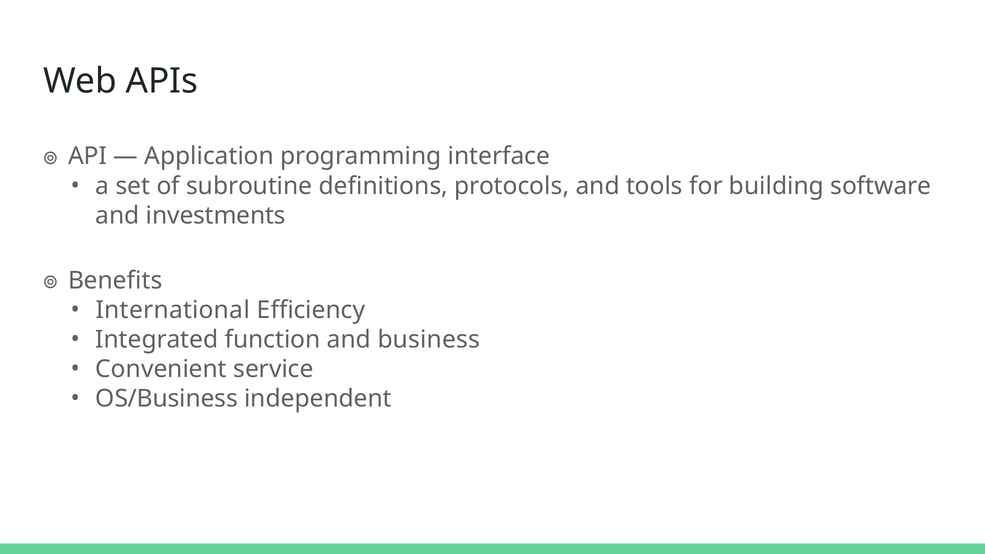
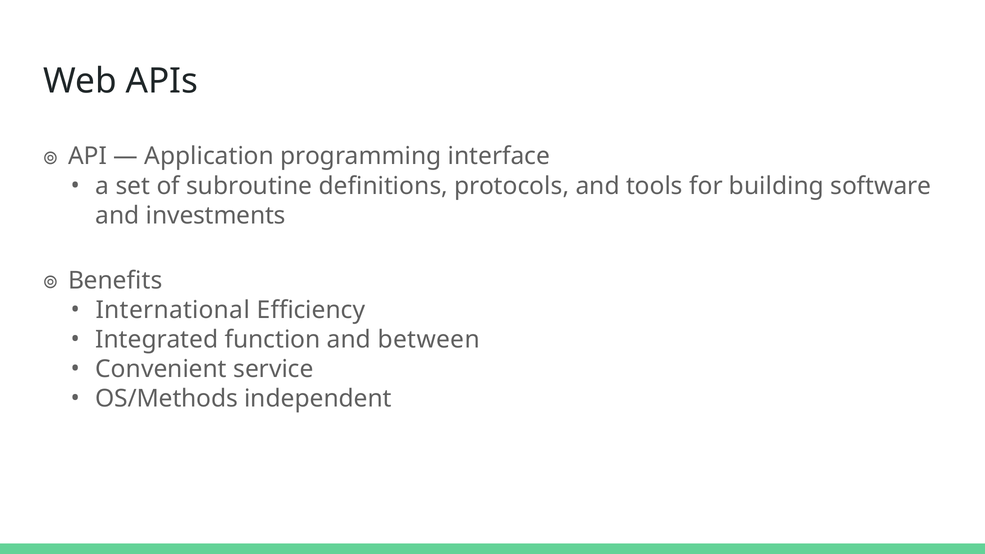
business: business -> between
OS/Business: OS/Business -> OS/Methods
